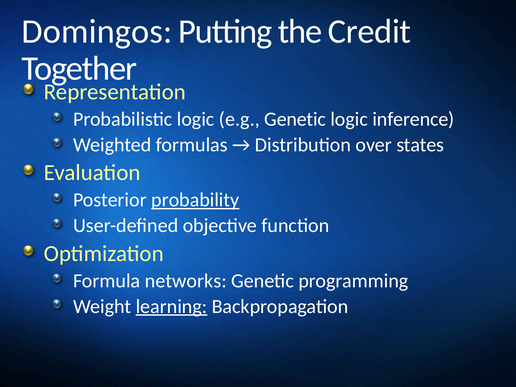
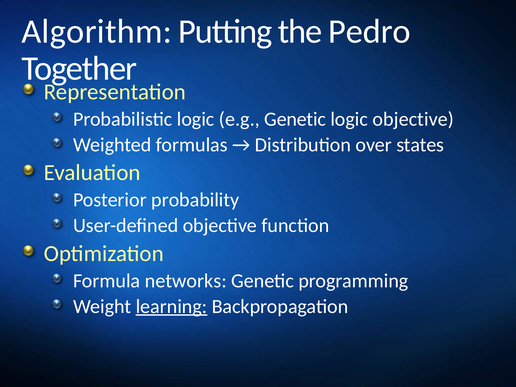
Domingos: Domingos -> Algorithm
Credit: Credit -> Pedro
logic inference: inference -> objective
probability underline: present -> none
